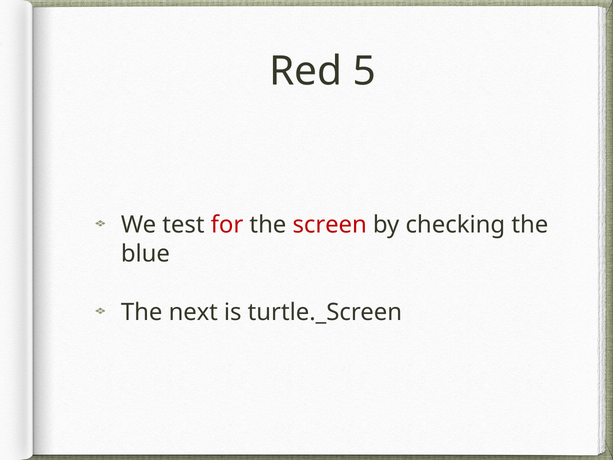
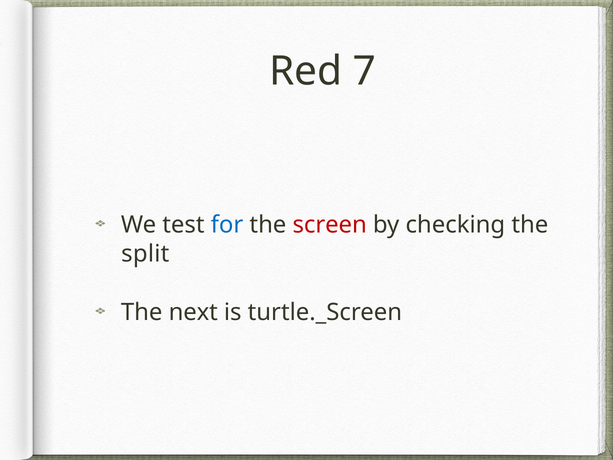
5: 5 -> 7
for colour: red -> blue
blue: blue -> split
